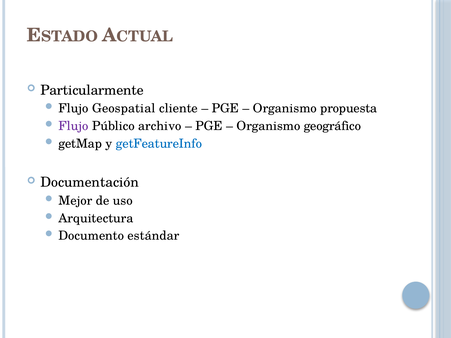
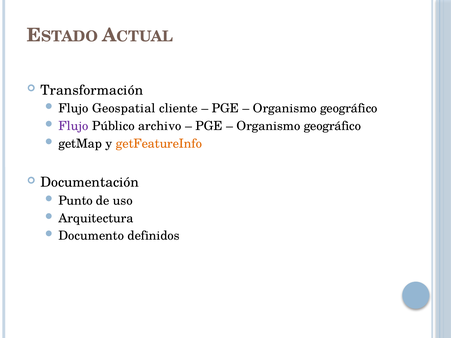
Particularmente: Particularmente -> Transformación
propuesta at (349, 109): propuesta -> geográfico
getFeatureInfo colour: blue -> orange
Mejor: Mejor -> Punto
estándar: estándar -> definidos
